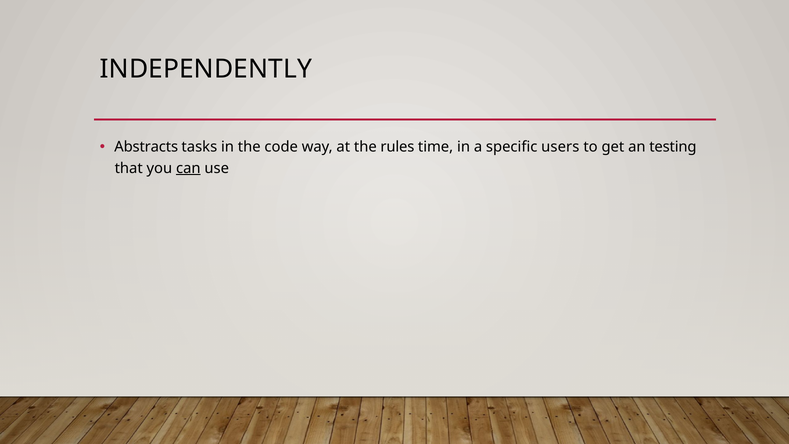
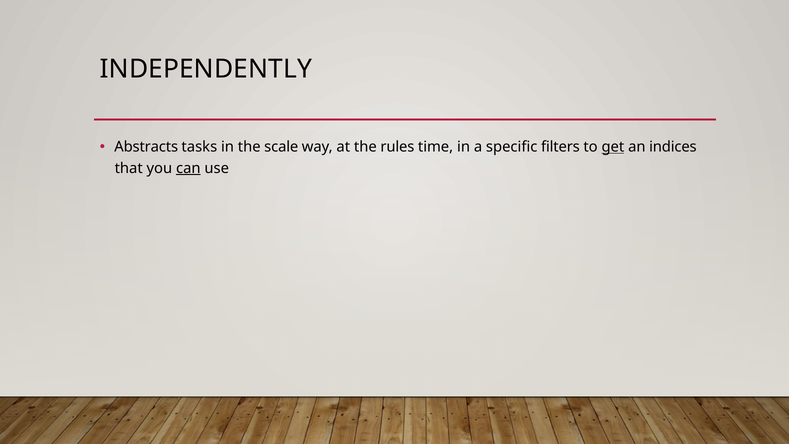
code: code -> scale
users: users -> filters
get underline: none -> present
testing: testing -> indices
